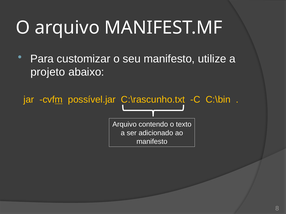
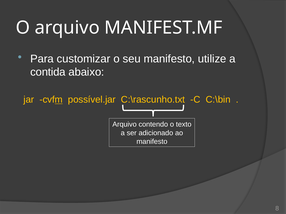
projeto: projeto -> contida
